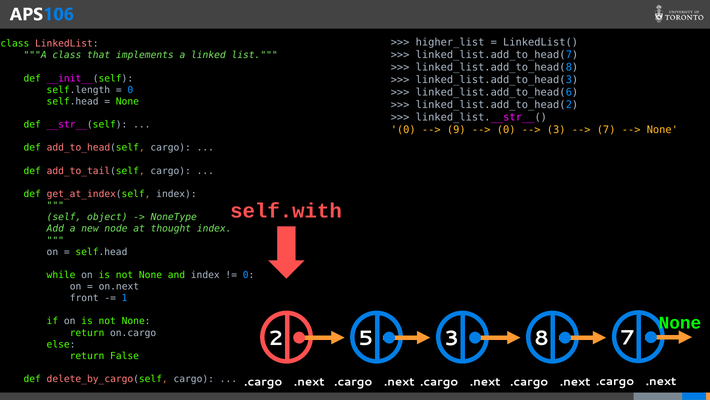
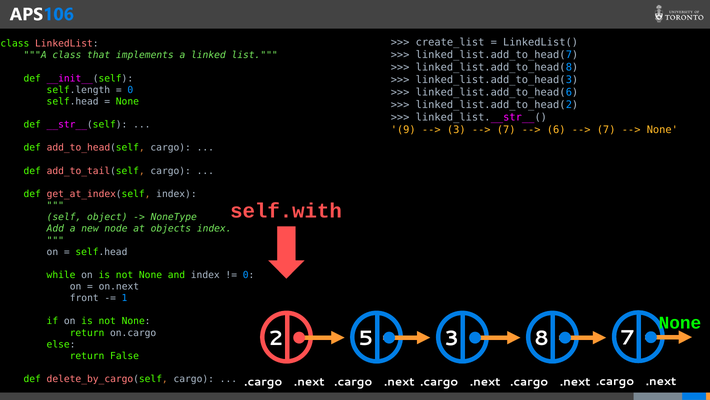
higher_list: higher_list -> create_list
0 at (403, 129): 0 -> 9
9 at (456, 129): 9 -> 3
0 at (506, 129): 0 -> 7
3 at (556, 129): 3 -> 6
thought: thought -> objects
